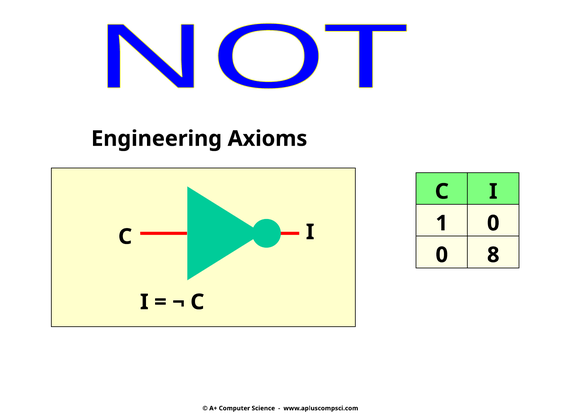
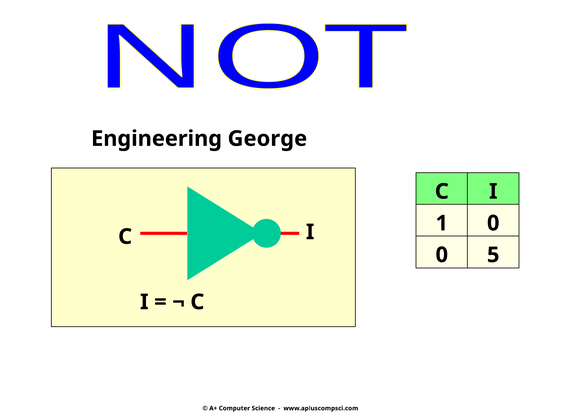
Axioms: Axioms -> George
8: 8 -> 5
